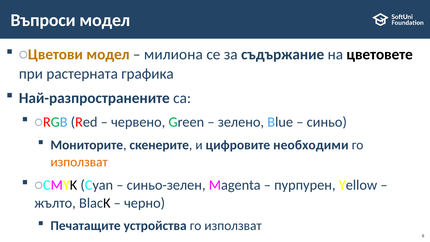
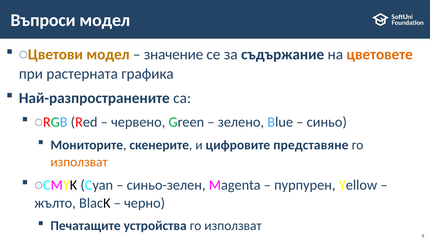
милиона: милиона -> значение
цветовете colour: black -> orange
необходими: необходими -> представяне
